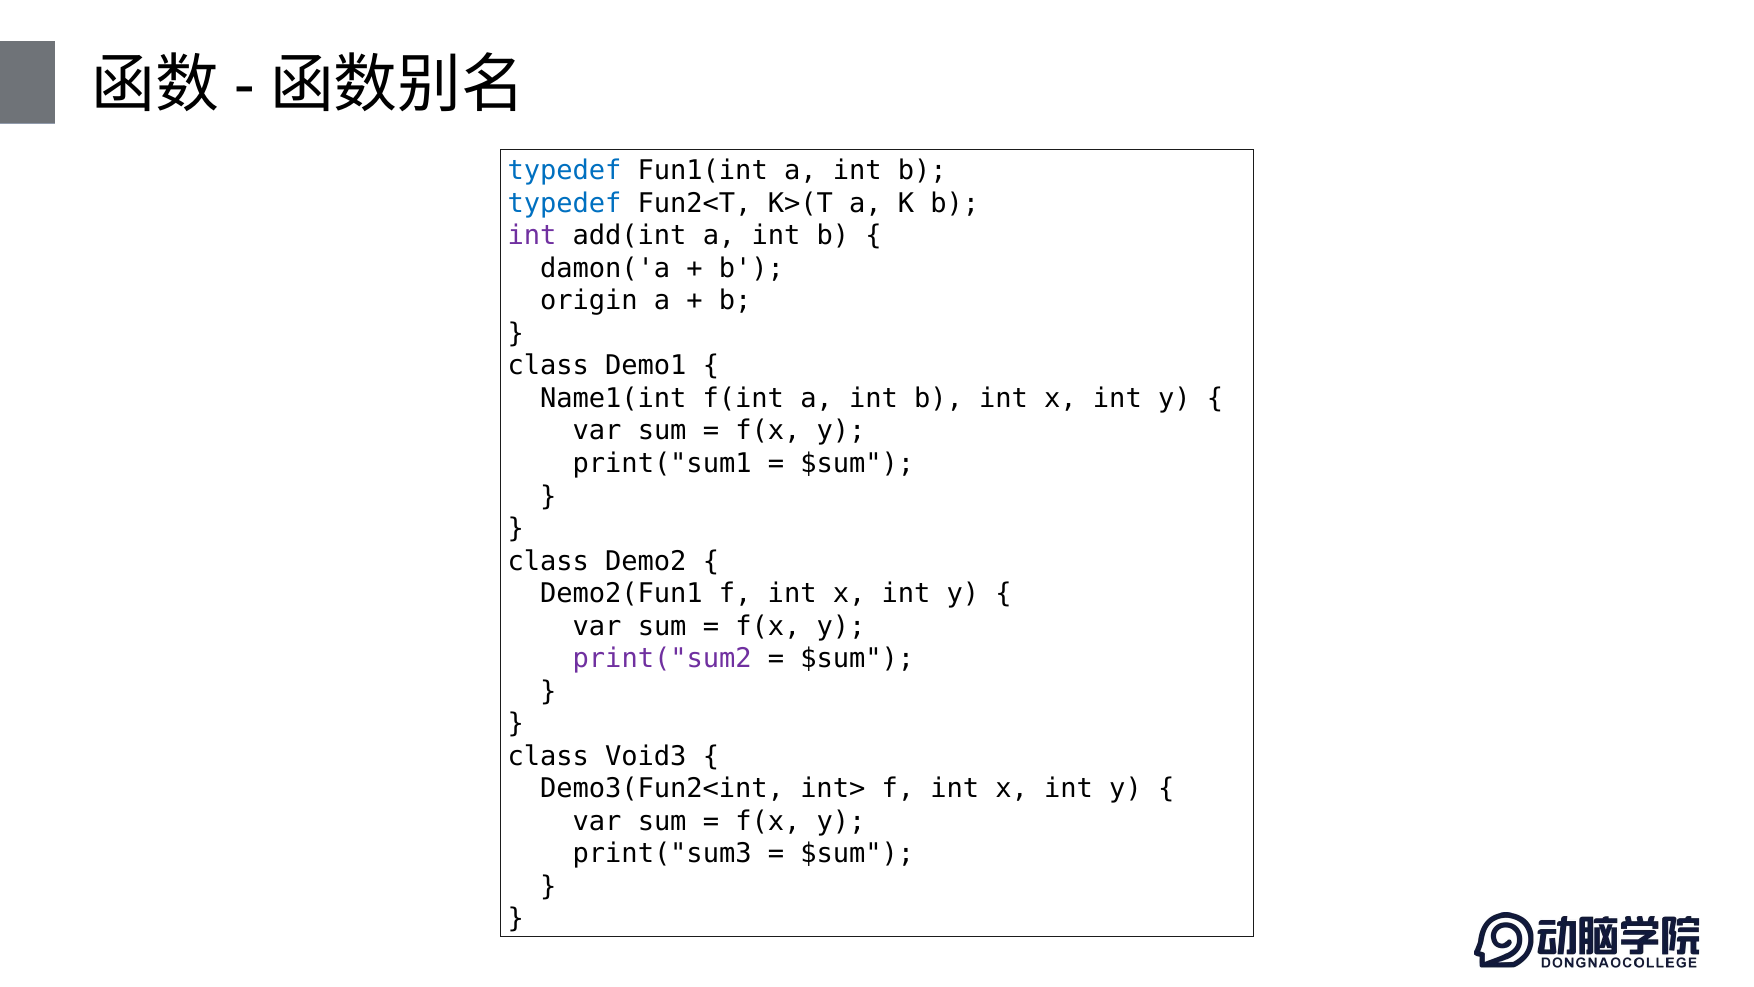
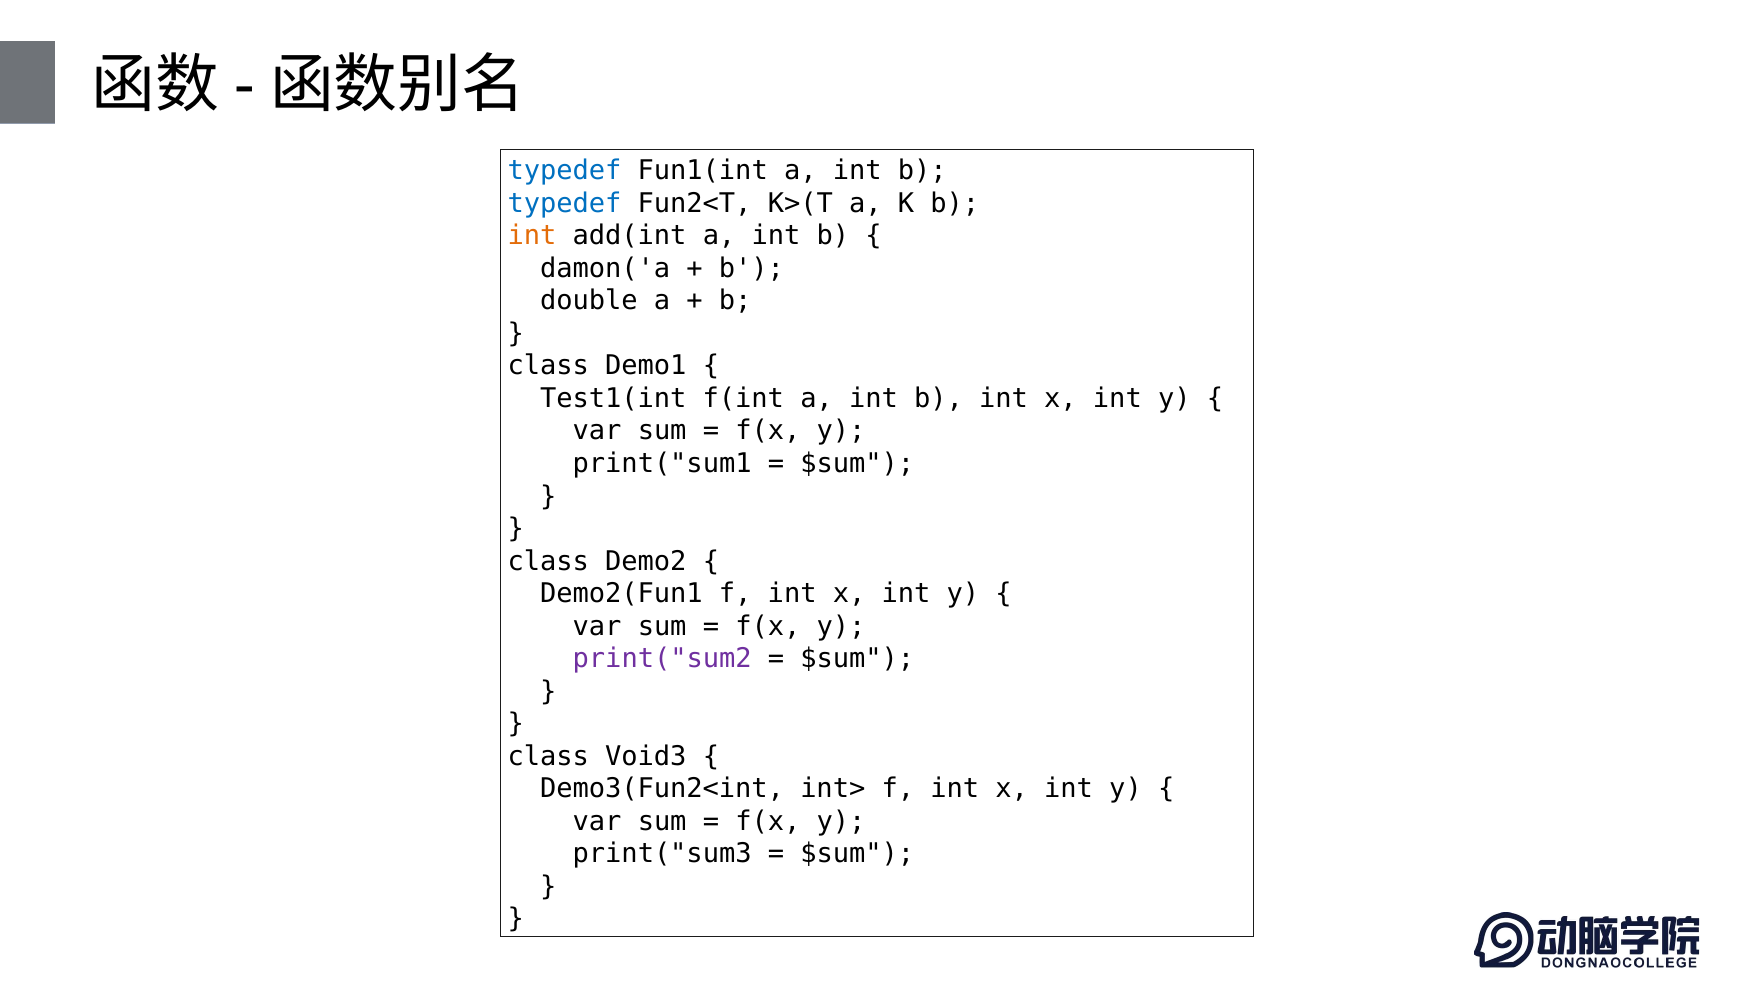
int at (532, 236) colour: purple -> orange
origin: origin -> double
Name1(int: Name1(int -> Test1(int
